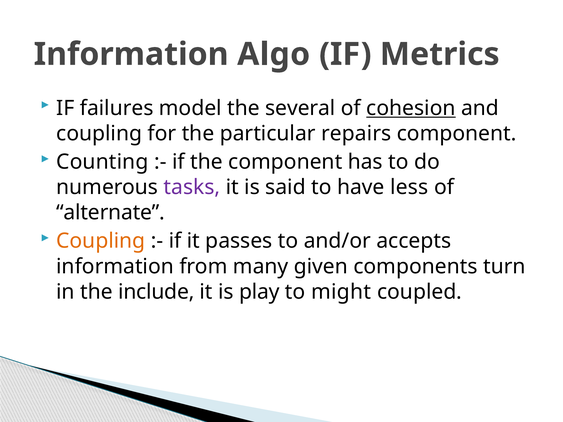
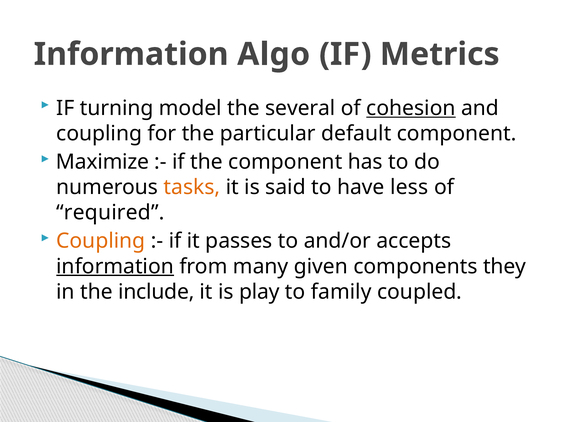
failures: failures -> turning
repairs: repairs -> default
Counting: Counting -> Maximize
tasks colour: purple -> orange
alternate: alternate -> required
information at (115, 267) underline: none -> present
turn: turn -> they
might: might -> family
